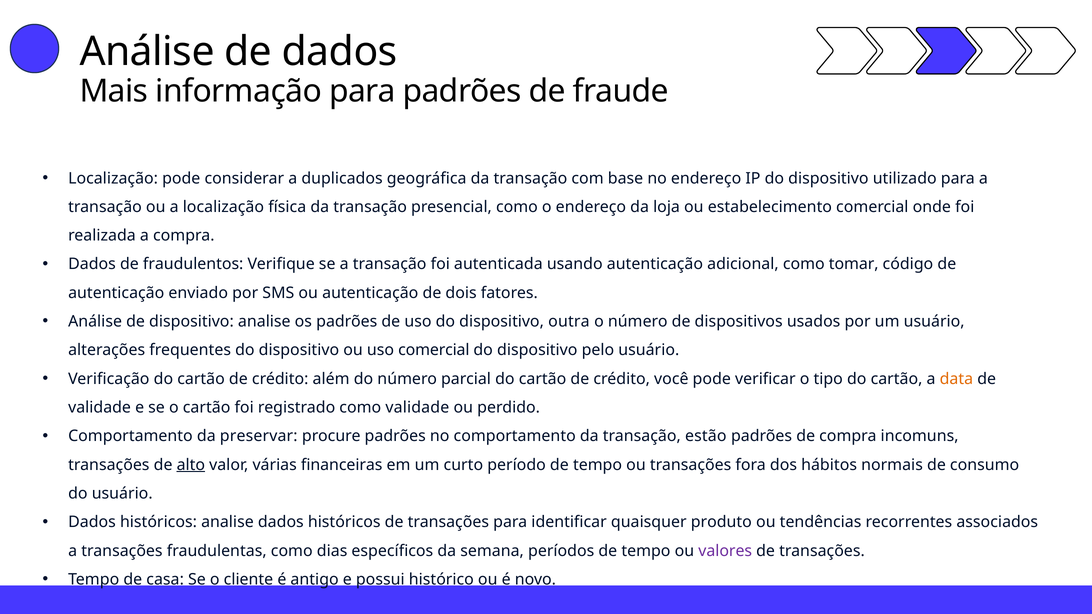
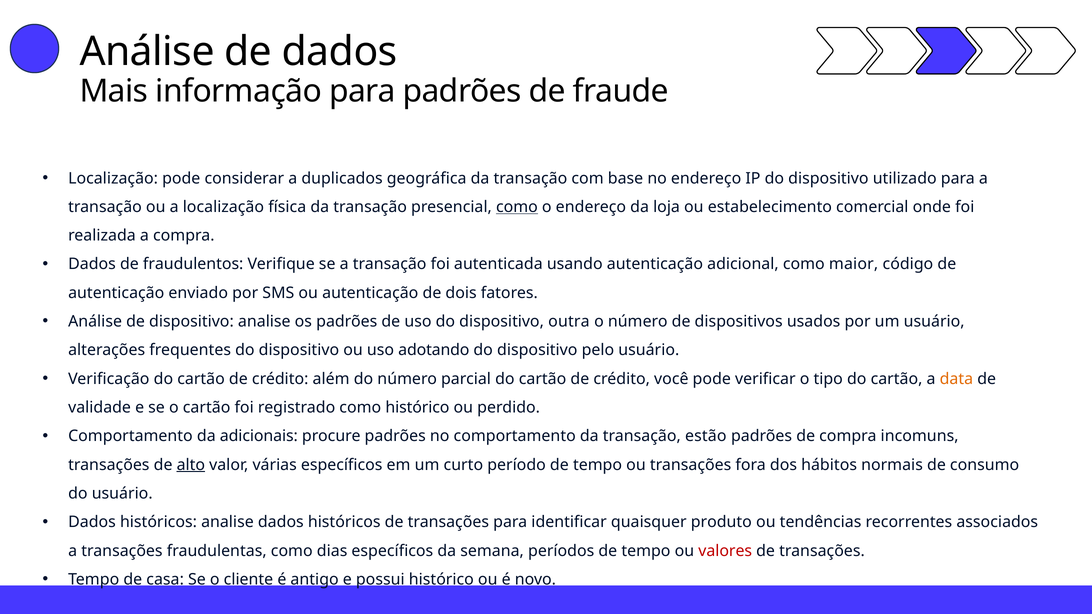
como at (517, 207) underline: none -> present
tomar: tomar -> maior
uso comercial: comercial -> adotando
como validade: validade -> histórico
preservar: preservar -> adicionais
várias financeiras: financeiras -> específicos
valores colour: purple -> red
